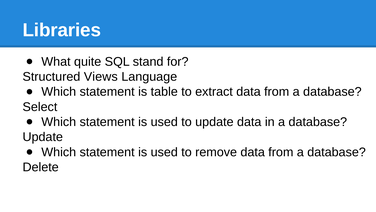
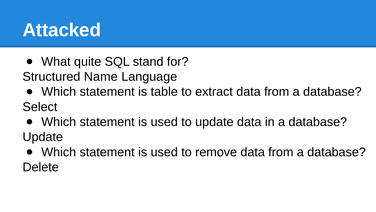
Libraries: Libraries -> Attacked
Views: Views -> Name
